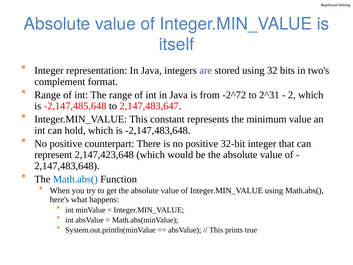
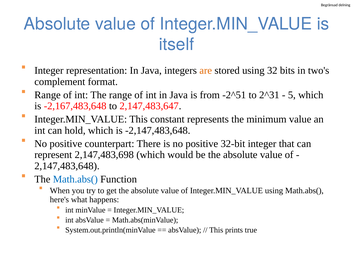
are colour: purple -> orange
-2^72: -2^72 -> -2^51
2: 2 -> 5
-2,147,485,648: -2,147,485,648 -> -2,167,483,648
2,147,423,648: 2,147,423,648 -> 2,147,483,698
